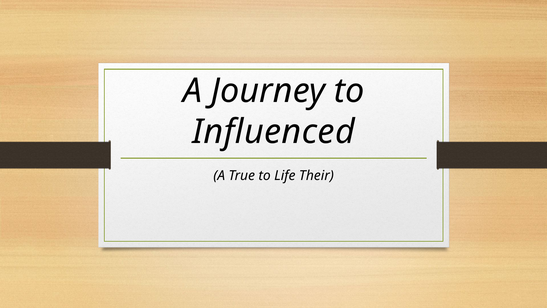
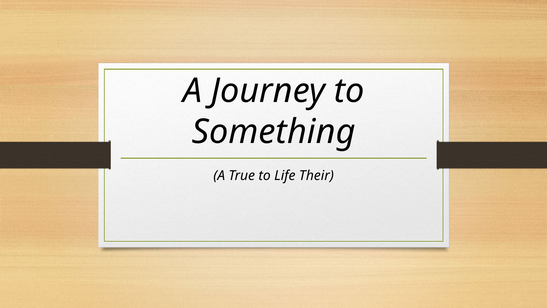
Influenced: Influenced -> Something
